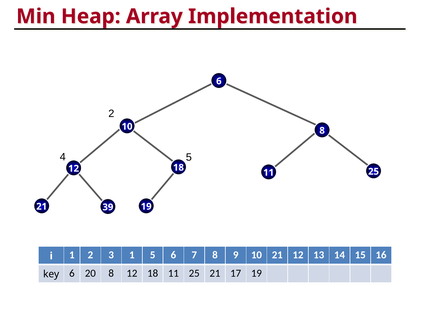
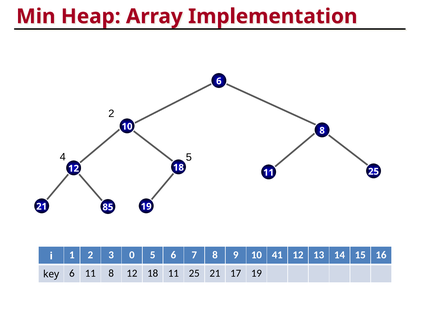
39: 39 -> 85
3 1: 1 -> 0
10 21: 21 -> 41
6 20: 20 -> 11
